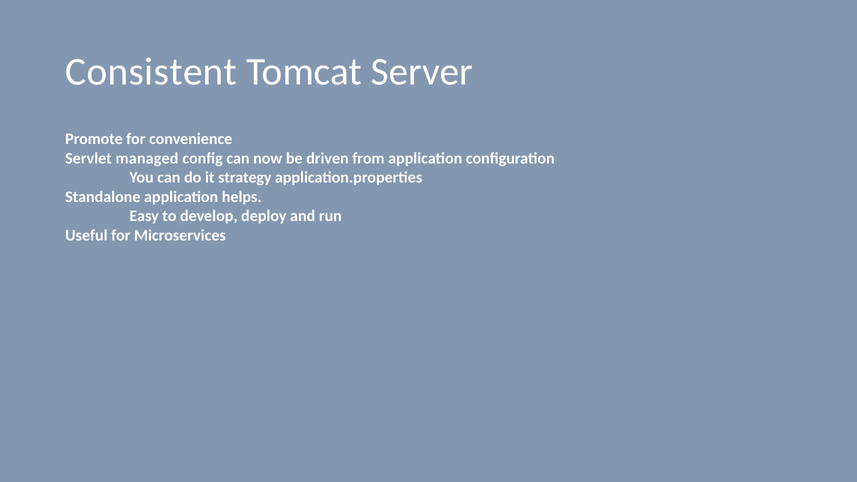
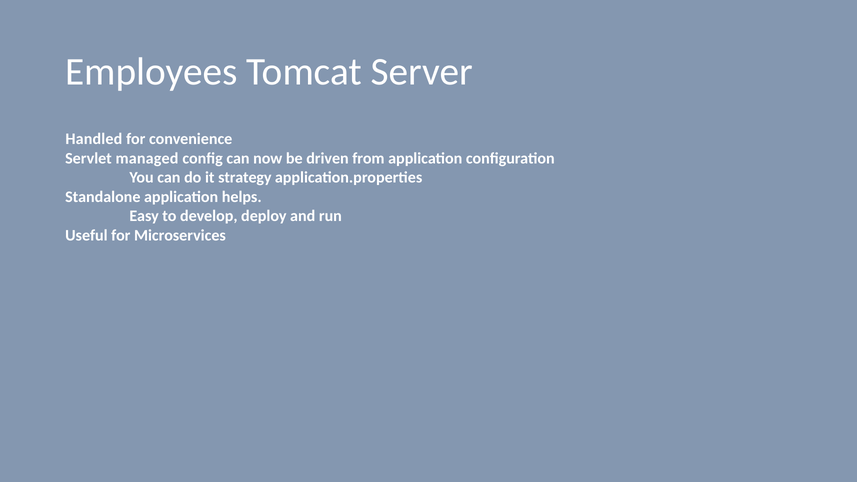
Consistent: Consistent -> Employees
Promote: Promote -> Handled
